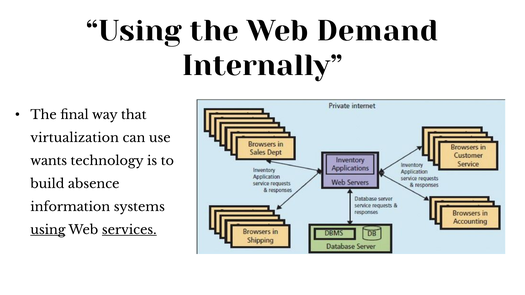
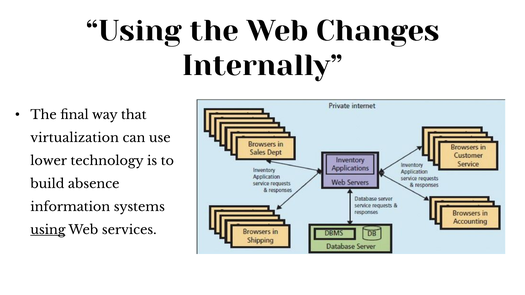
Demand: Demand -> Changes
wants: wants -> lower
services underline: present -> none
